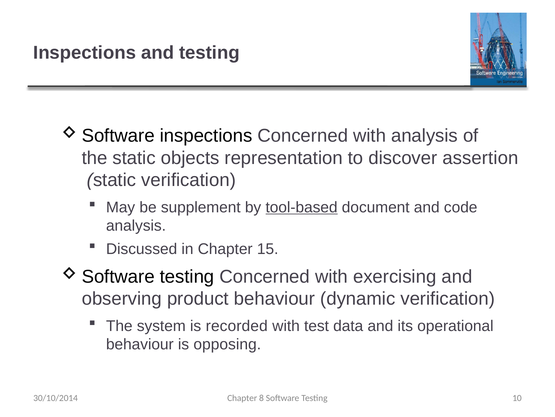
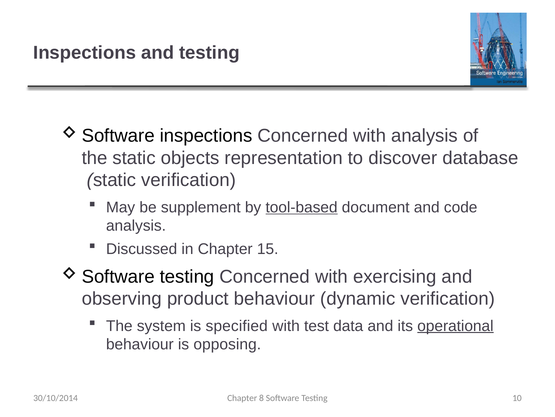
assertion: assertion -> database
recorded: recorded -> specified
operational underline: none -> present
